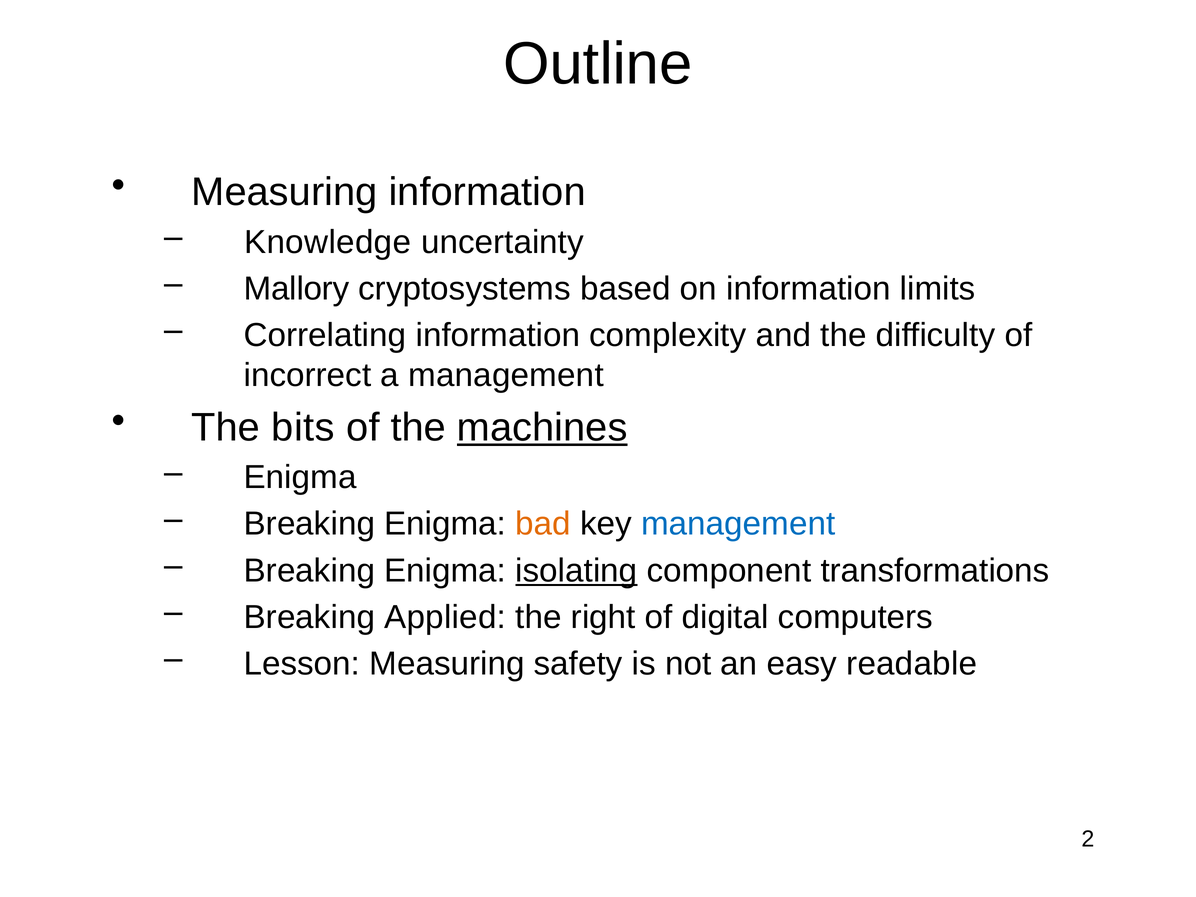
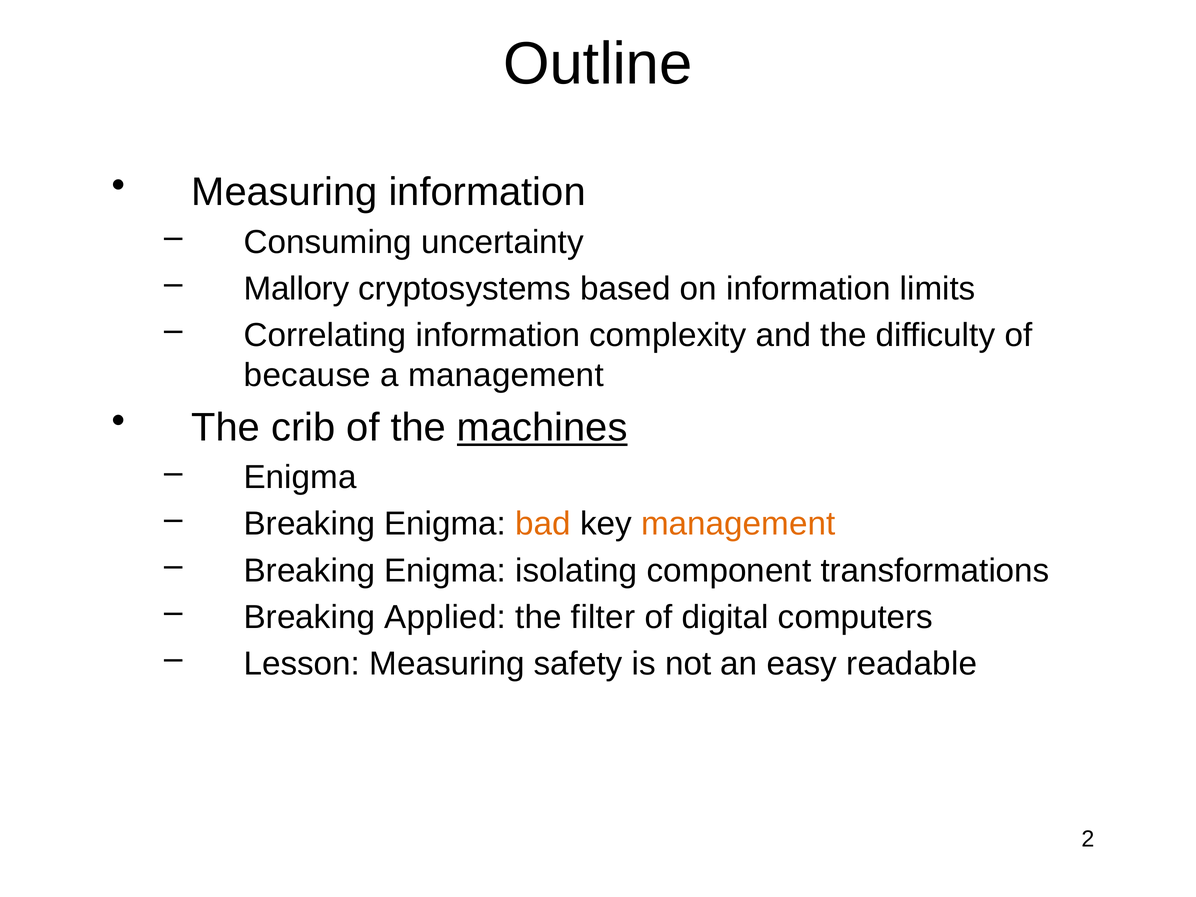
Knowledge: Knowledge -> Consuming
incorrect: incorrect -> because
bits: bits -> crib
management at (738, 524) colour: blue -> orange
isolating underline: present -> none
right: right -> filter
